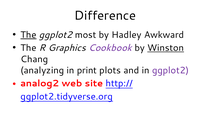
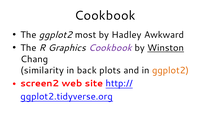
Difference at (105, 15): Difference -> Cookbook
The at (28, 35) underline: present -> none
analyzing: analyzing -> similarity
print: print -> back
ggplot2 at (171, 70) colour: purple -> orange
analog2: analog2 -> screen2
